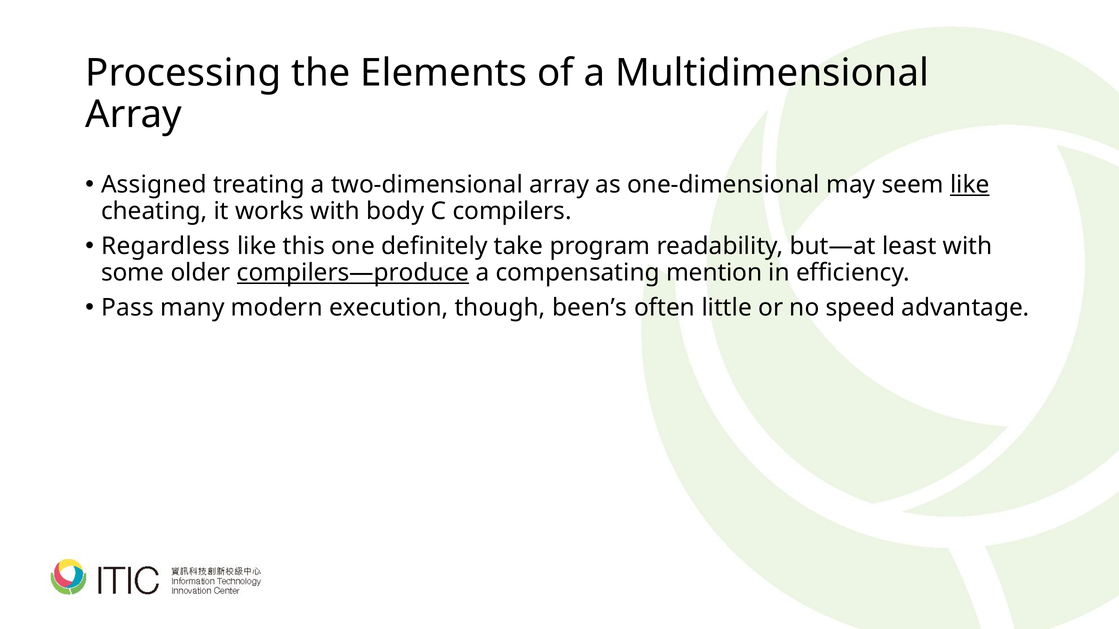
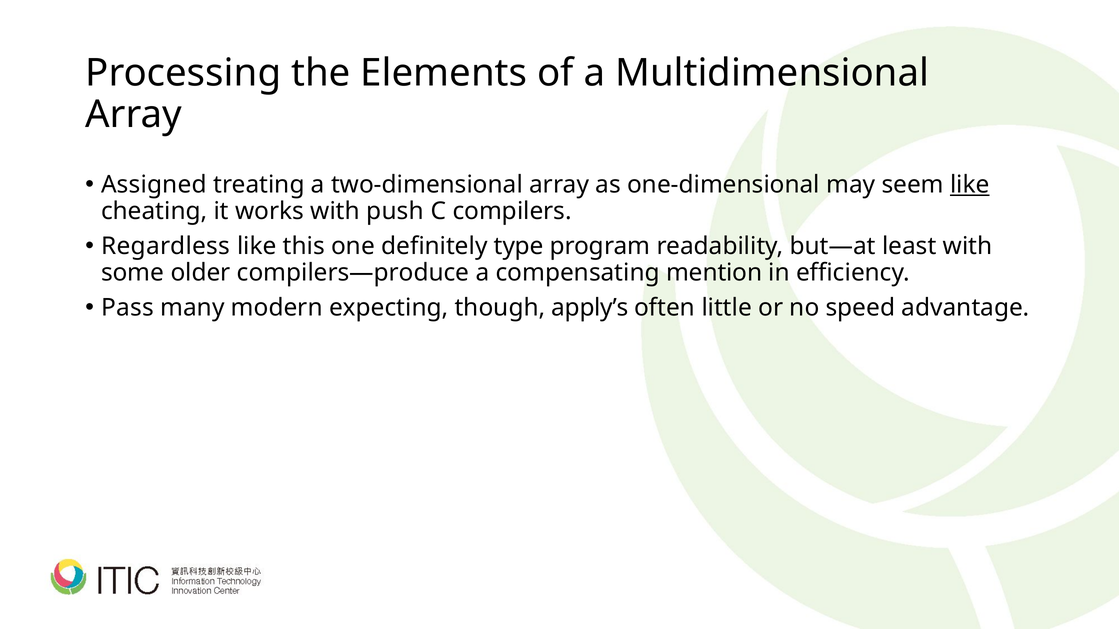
body: body -> push
take: take -> type
compilers—produce underline: present -> none
execution: execution -> expecting
been’s: been’s -> apply’s
